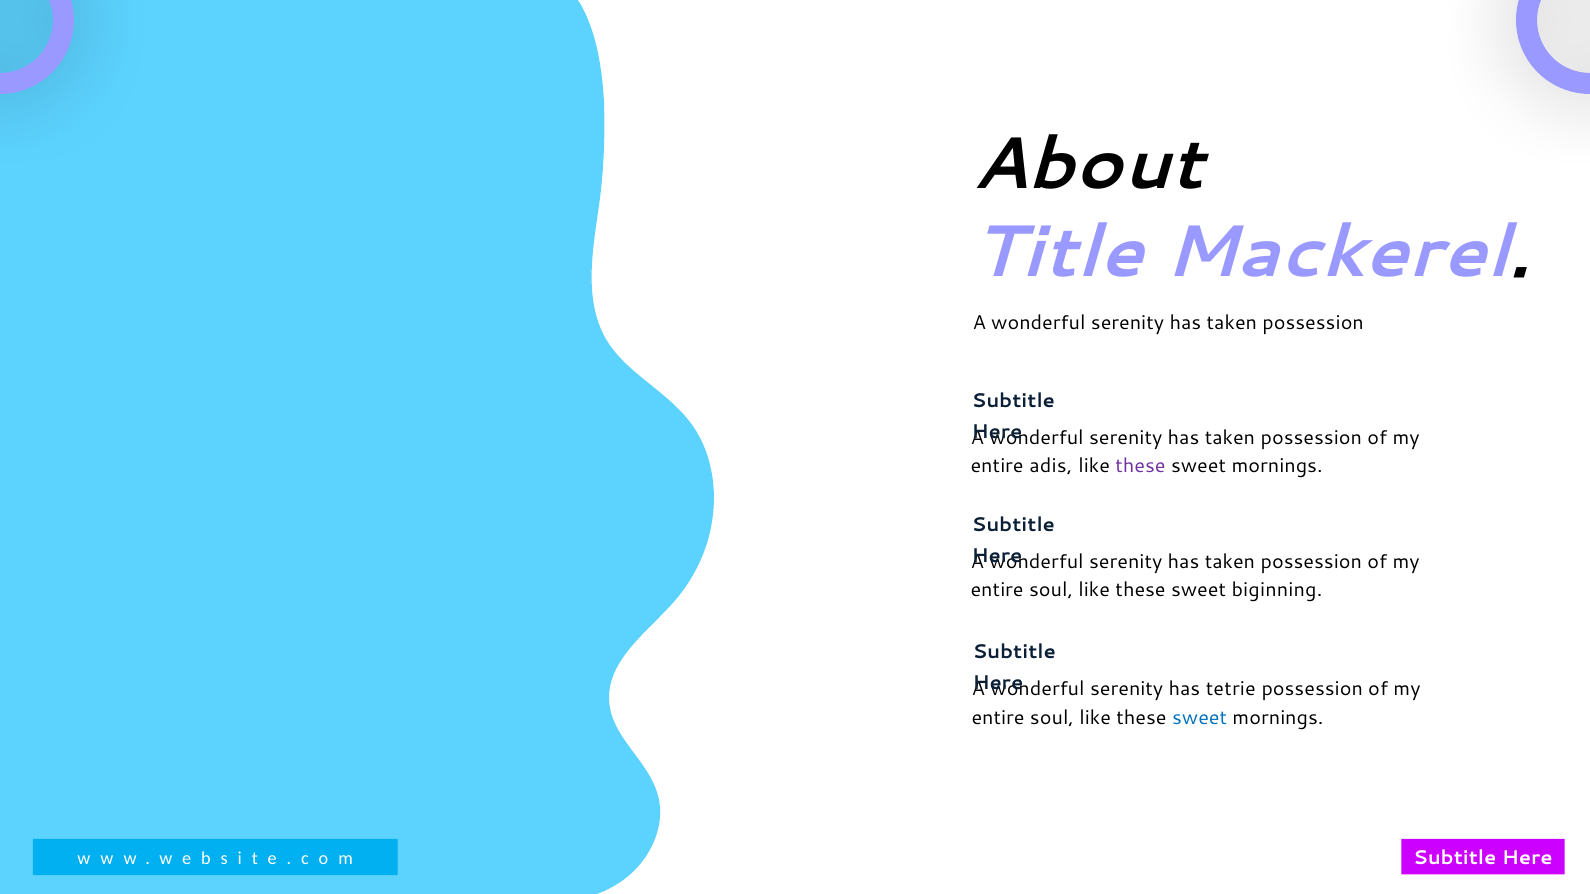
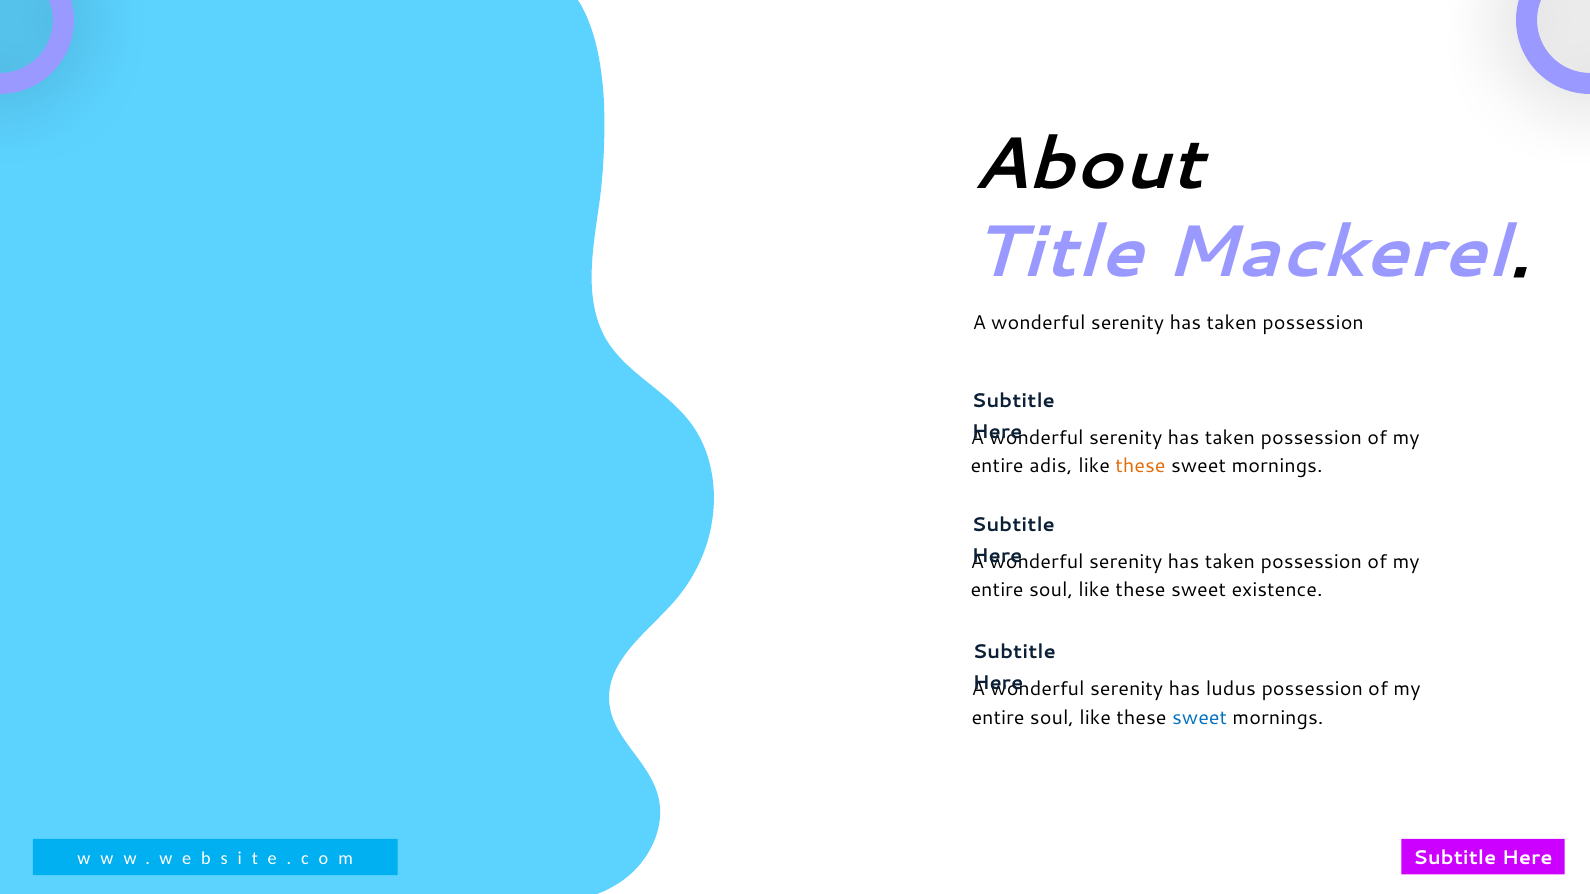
these at (1141, 466) colour: purple -> orange
biginning: biginning -> existence
tetrie: tetrie -> ludus
